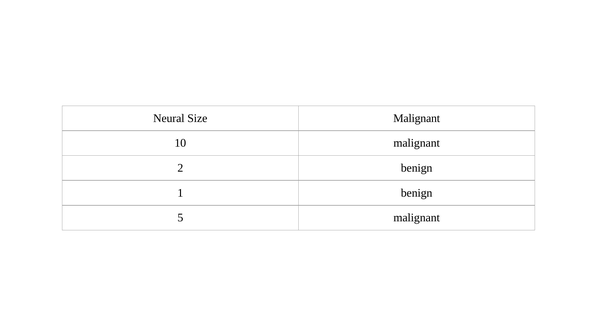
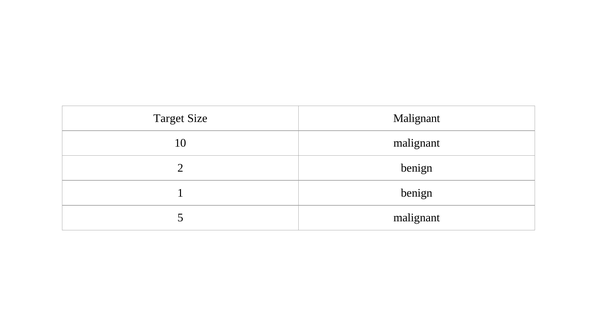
Neural: Neural -> Target
